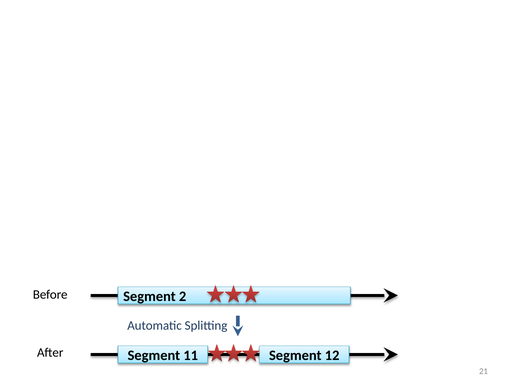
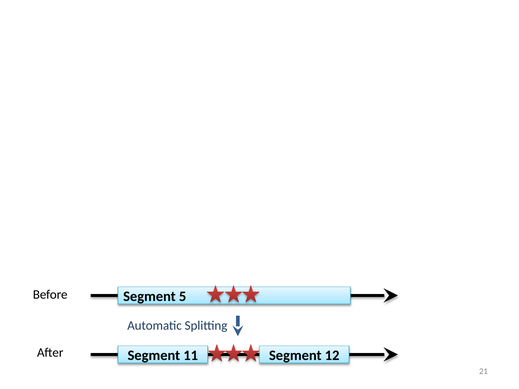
2: 2 -> 5
